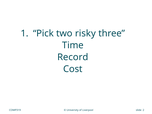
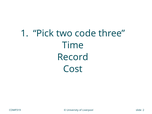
risky: risky -> code
